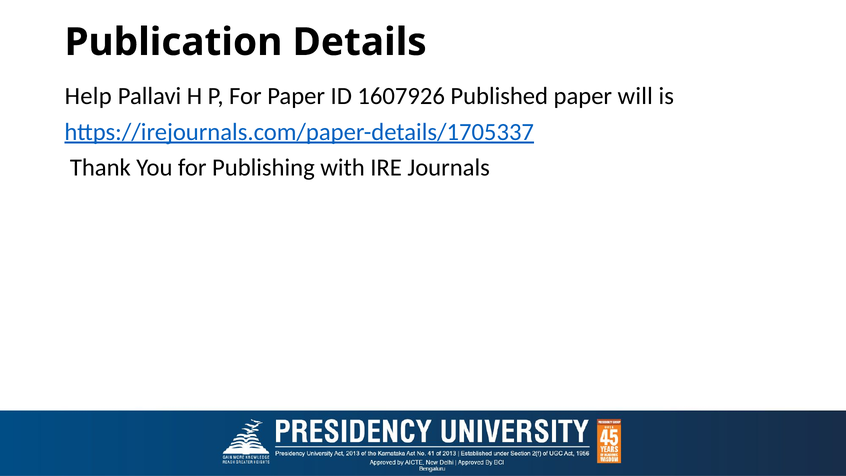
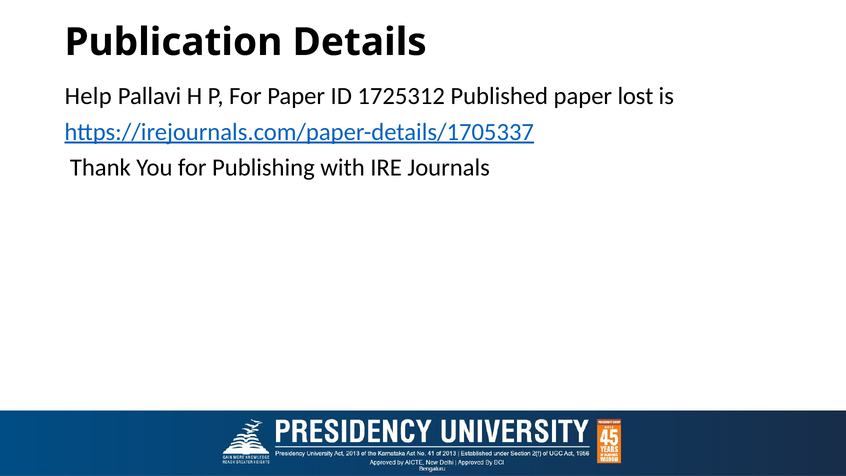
1607926: 1607926 -> 1725312
will: will -> lost
